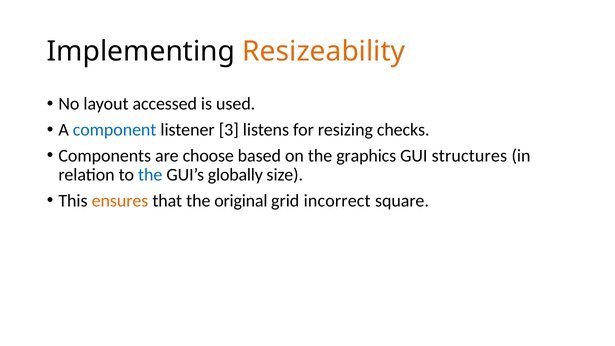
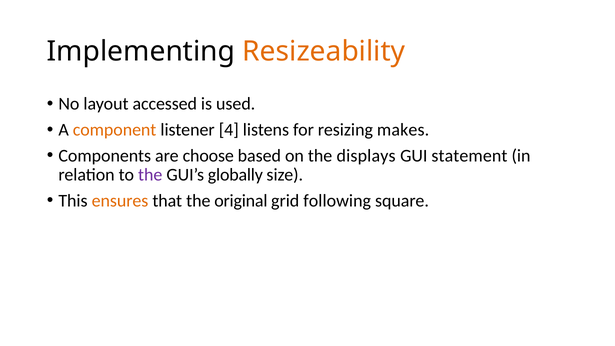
component colour: blue -> orange
3: 3 -> 4
checks: checks -> makes
graphics: graphics -> displays
structures: structures -> statement
the at (150, 175) colour: blue -> purple
incorrect: incorrect -> following
